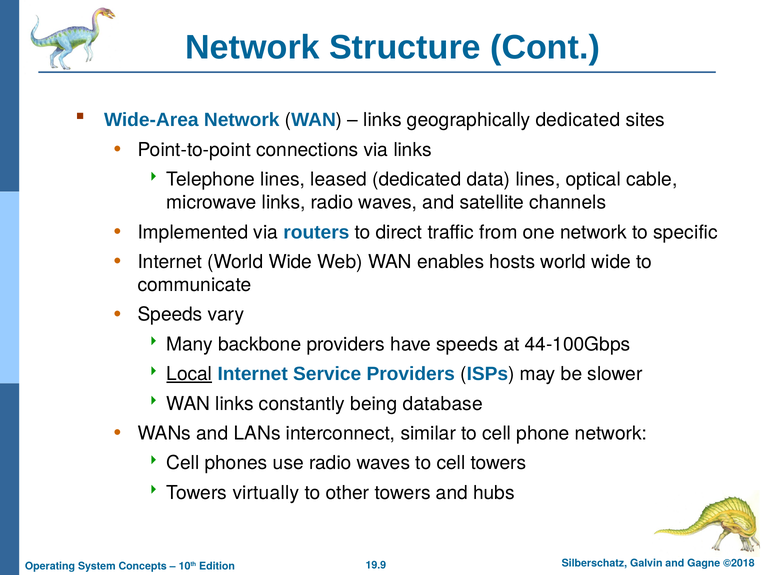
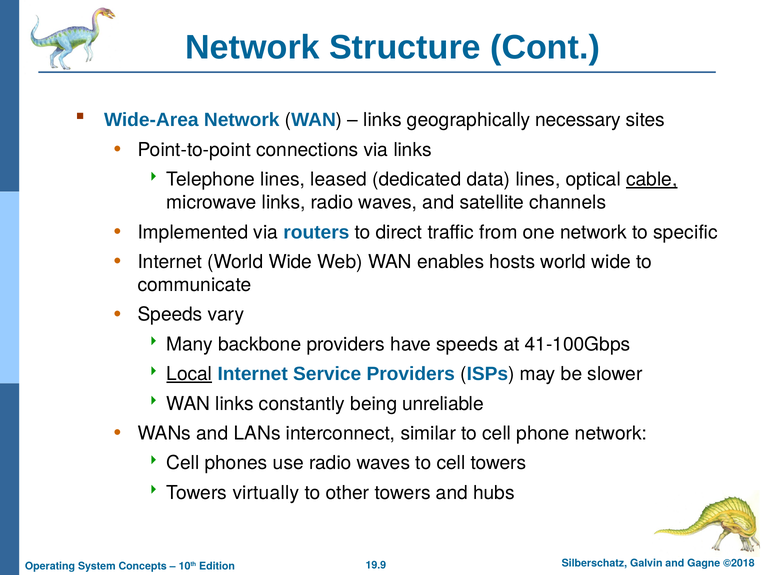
geographically dedicated: dedicated -> necessary
cable underline: none -> present
44-100Gbps: 44-100Gbps -> 41-100Gbps
database: database -> unreliable
